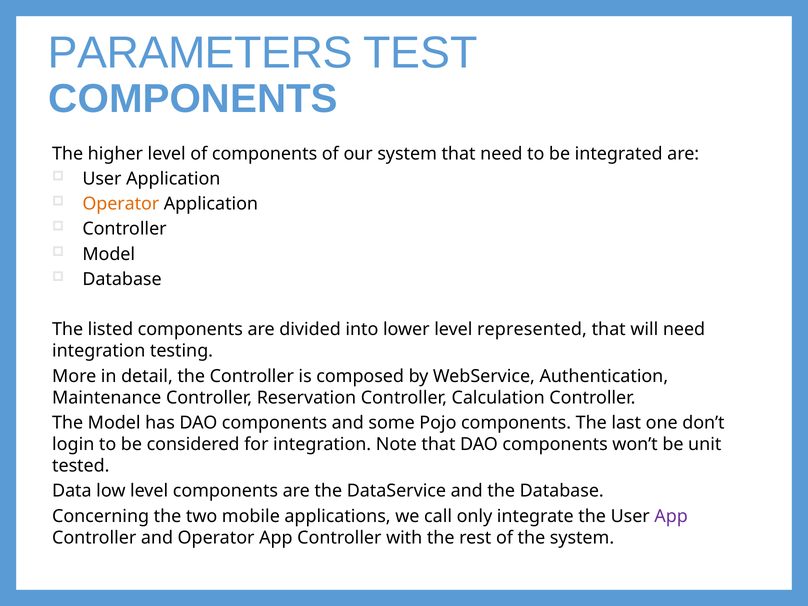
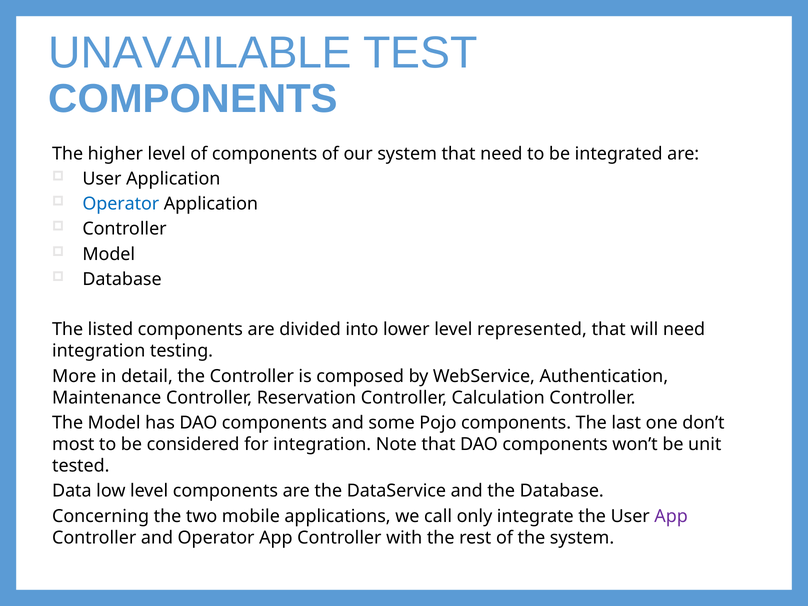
PARAMETERS: PARAMETERS -> UNAVAILABLE
Operator at (121, 204) colour: orange -> blue
login: login -> most
